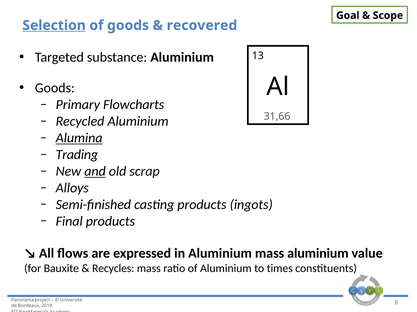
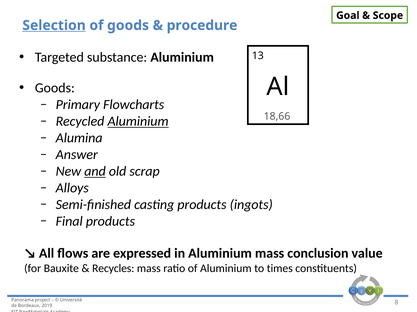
recovered: recovered -> procedure
31,66: 31,66 -> 18,66
Aluminium at (138, 122) underline: none -> present
Alumina underline: present -> none
Trading: Trading -> Answer
mass aluminium: aluminium -> conclusion
